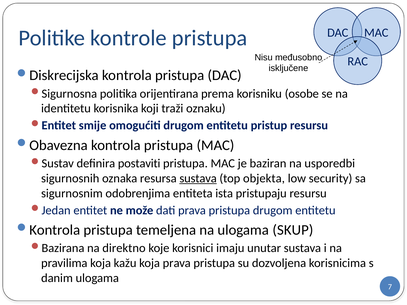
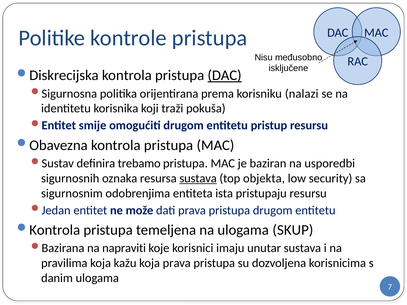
DAC at (225, 75) underline: none -> present
osobe: osobe -> nalazi
oznaku: oznaku -> pokuša
postaviti: postaviti -> trebamo
direktno: direktno -> napraviti
